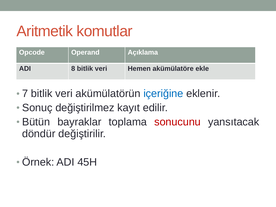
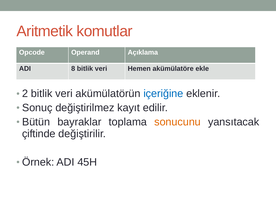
7: 7 -> 2
sonucunu colour: red -> orange
döndür: döndür -> çiftinde
